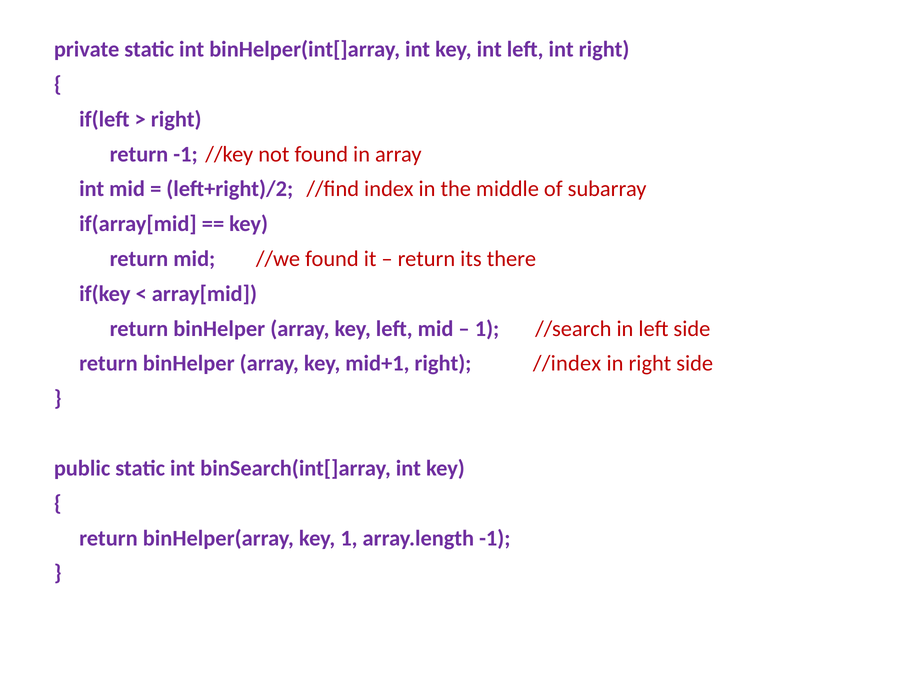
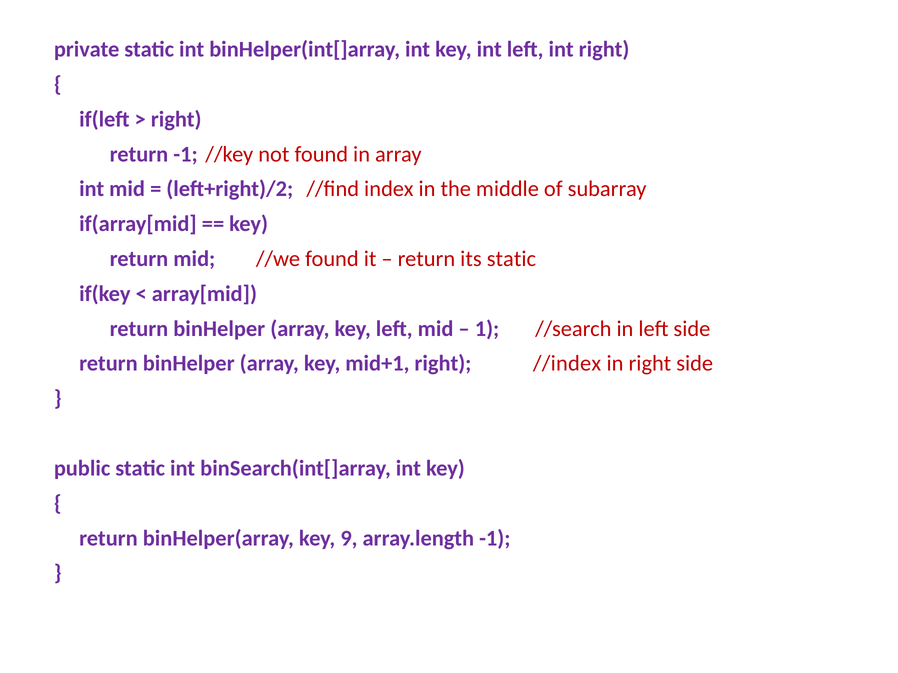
its there: there -> static
key 1: 1 -> 9
